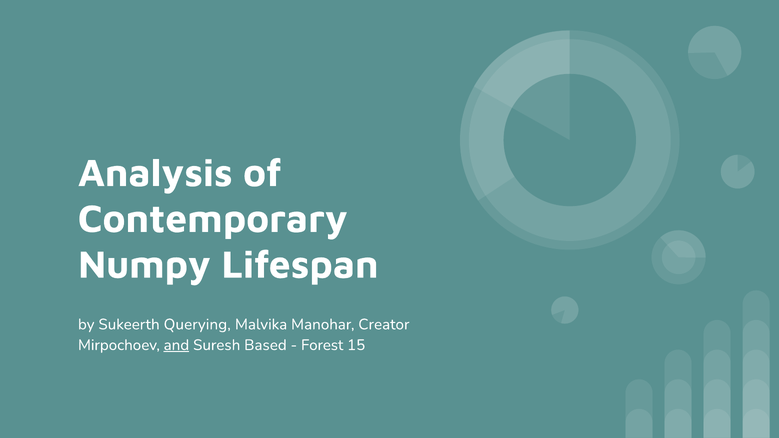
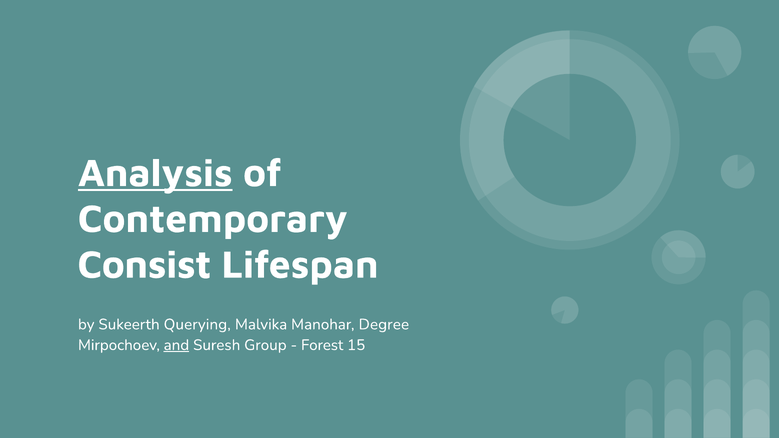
Analysis underline: none -> present
Numpy: Numpy -> Consist
Creator: Creator -> Degree
Based: Based -> Group
